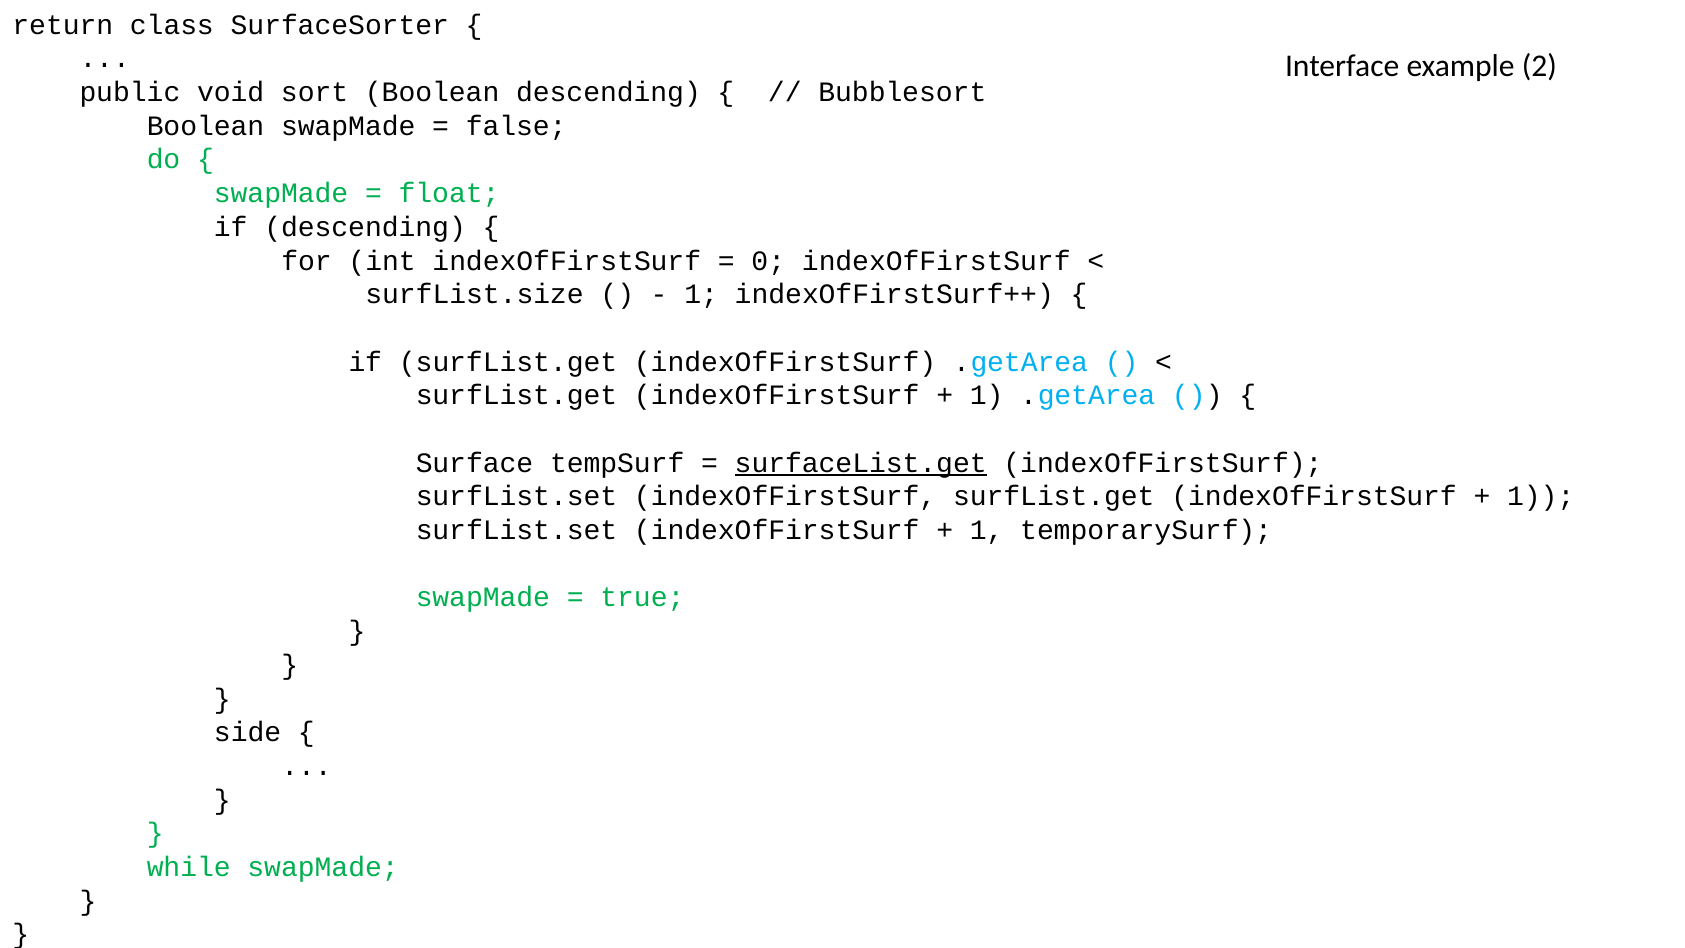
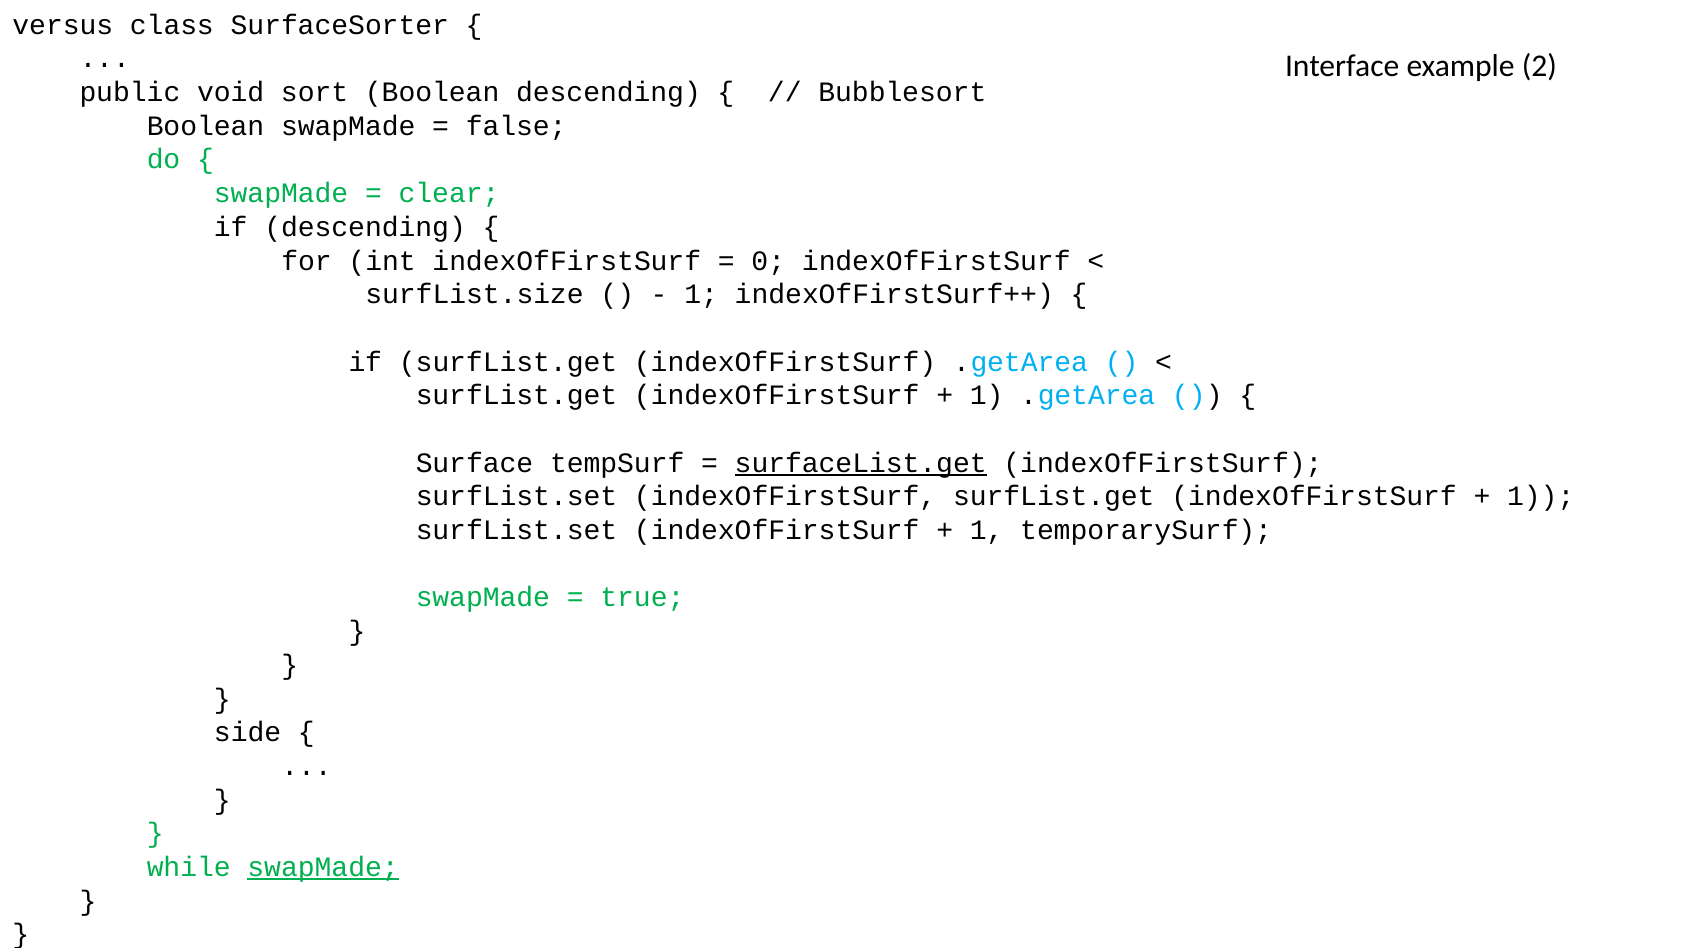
return: return -> versus
float: float -> clear
swapMade at (323, 867) underline: none -> present
